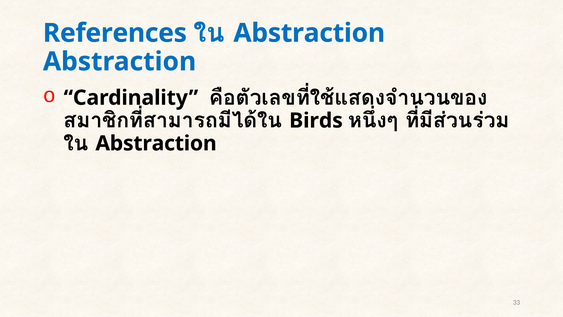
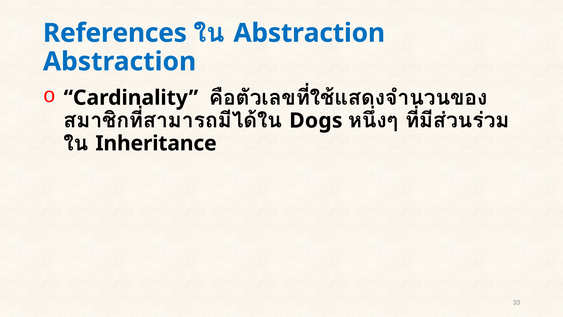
Birds: Birds -> Dogs
Abstraction at (156, 143): Abstraction -> Inheritance
